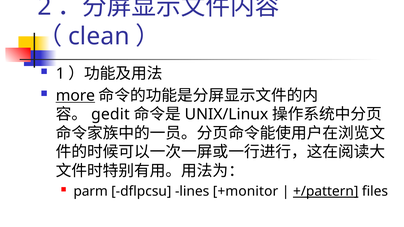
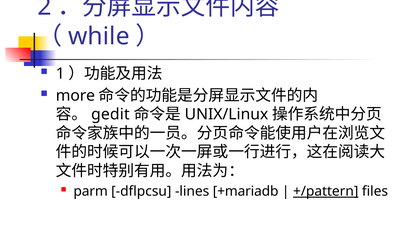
clean: clean -> while
more underline: present -> none
+monitor: +monitor -> +mariadb
